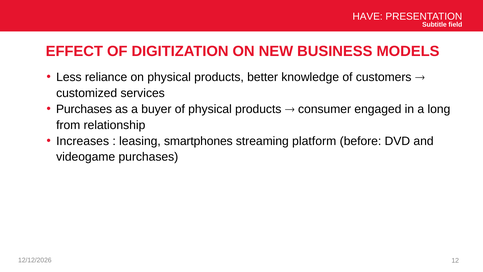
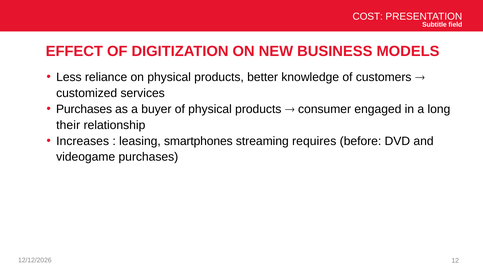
HAVE: HAVE -> COST
from: from -> their
platform: platform -> requires
